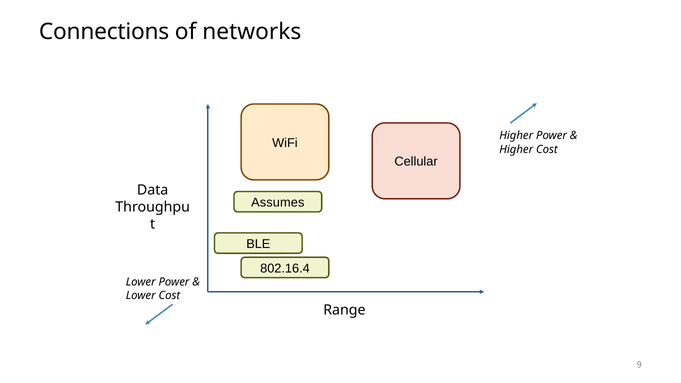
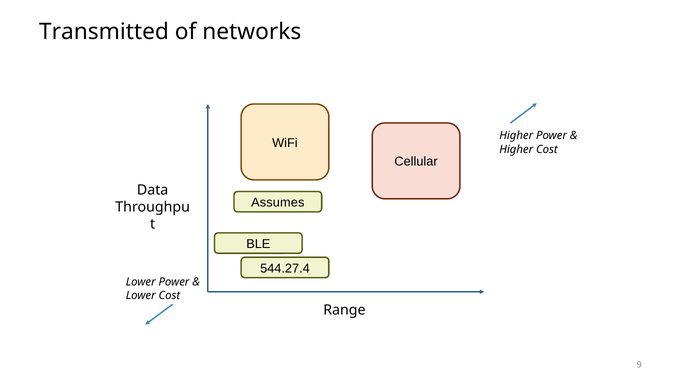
Connections: Connections -> Transmitted
802.16.4: 802.16.4 -> 544.27.4
